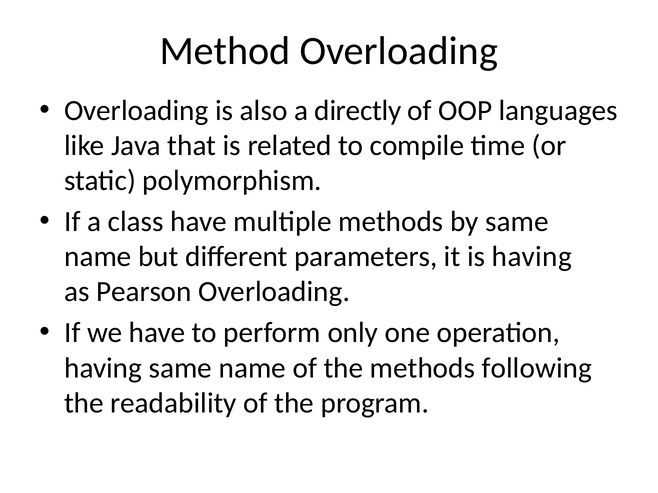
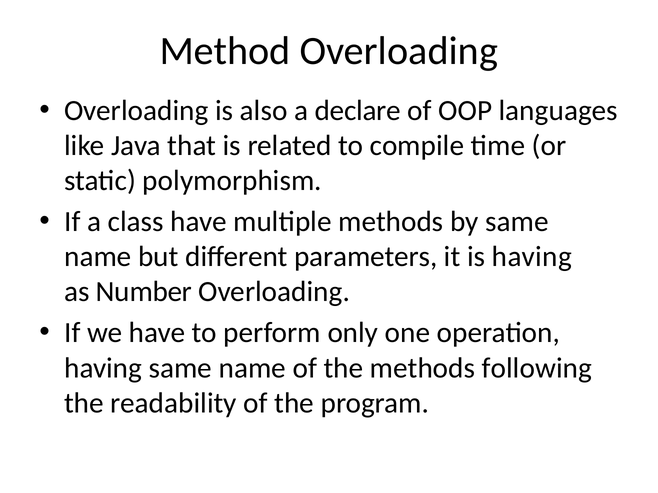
directly: directly -> declare
Pearson: Pearson -> Number
